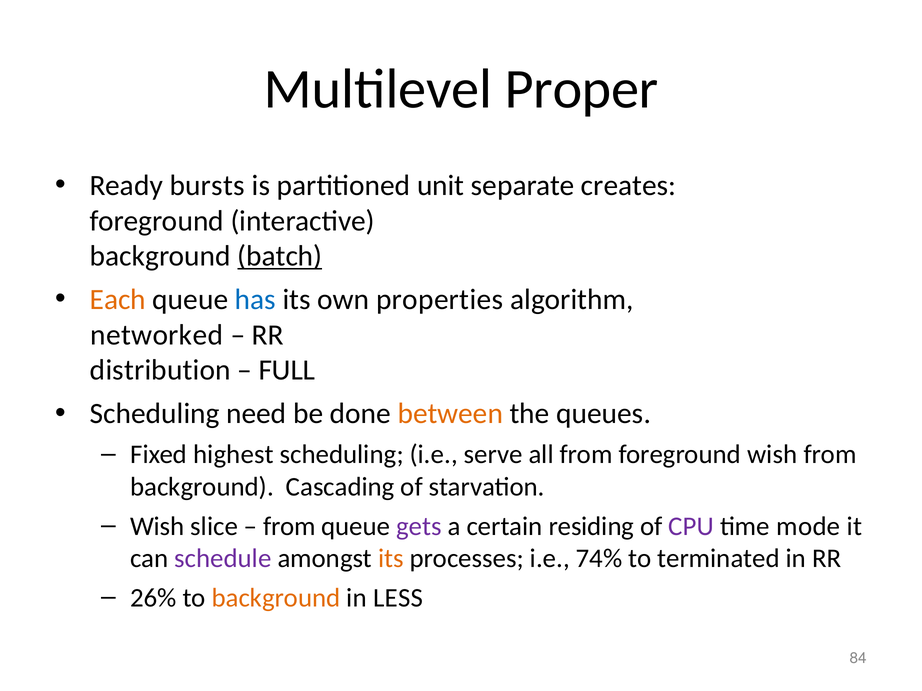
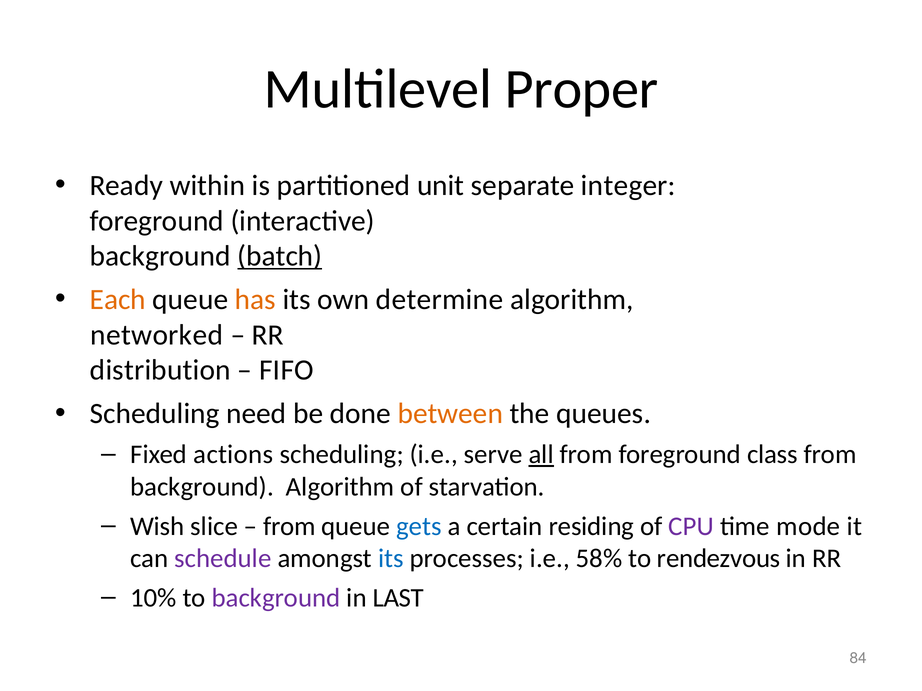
bursts: bursts -> within
creates: creates -> integer
has colour: blue -> orange
properties: properties -> determine
FULL: FULL -> FIFO
highest: highest -> actions
all underline: none -> present
foreground wish: wish -> class
background Cascading: Cascading -> Algorithm
gets colour: purple -> blue
its at (391, 559) colour: orange -> blue
74%: 74% -> 58%
terminated: terminated -> rendezvous
26%: 26% -> 10%
background at (276, 598) colour: orange -> purple
LESS: LESS -> LAST
